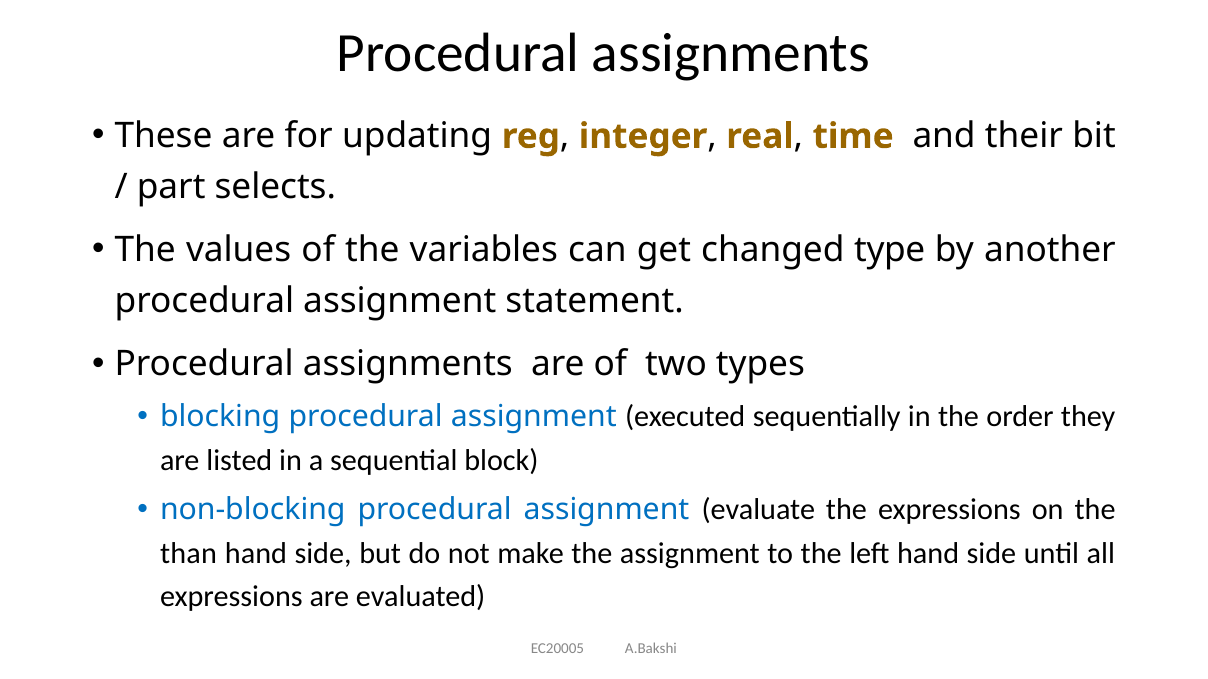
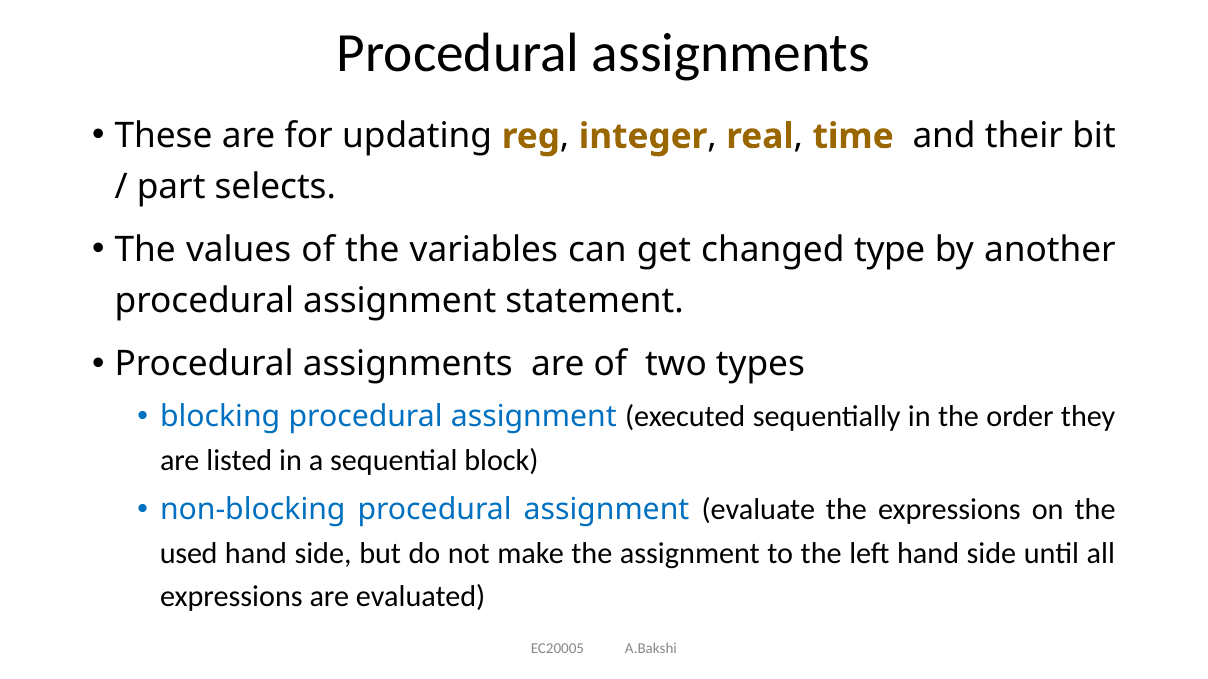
than: than -> used
